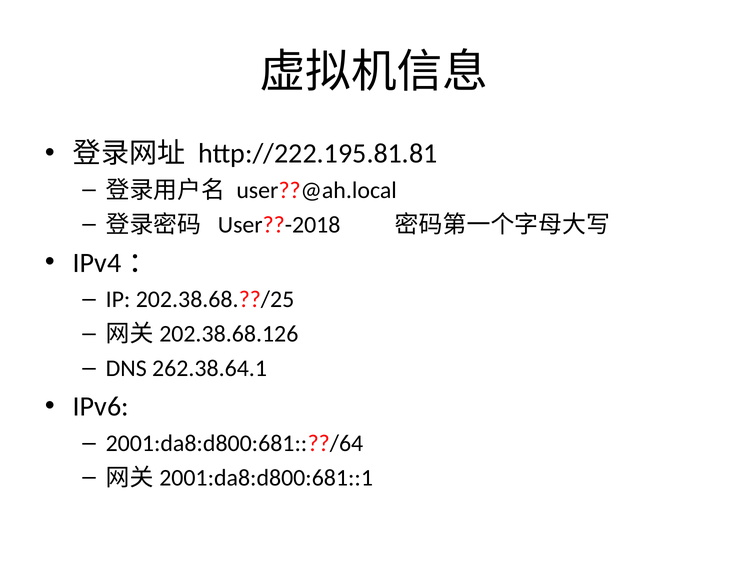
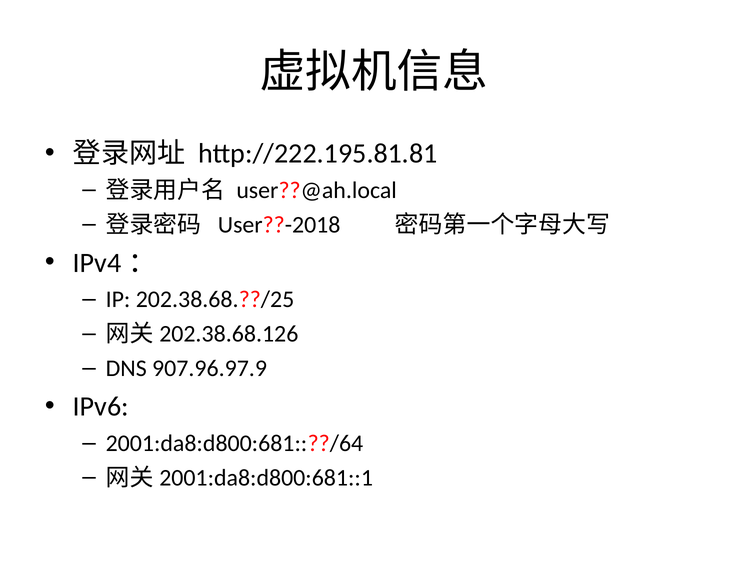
262.38.64.1: 262.38.64.1 -> 907.96.97.9
